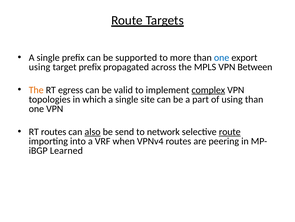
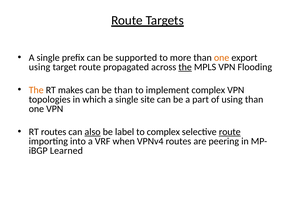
one at (222, 57) colour: blue -> orange
target prefix: prefix -> route
the at (185, 67) underline: none -> present
Between: Between -> Flooding
egress: egress -> makes
be valid: valid -> than
complex at (208, 90) underline: present -> none
send: send -> label
to network: network -> complex
